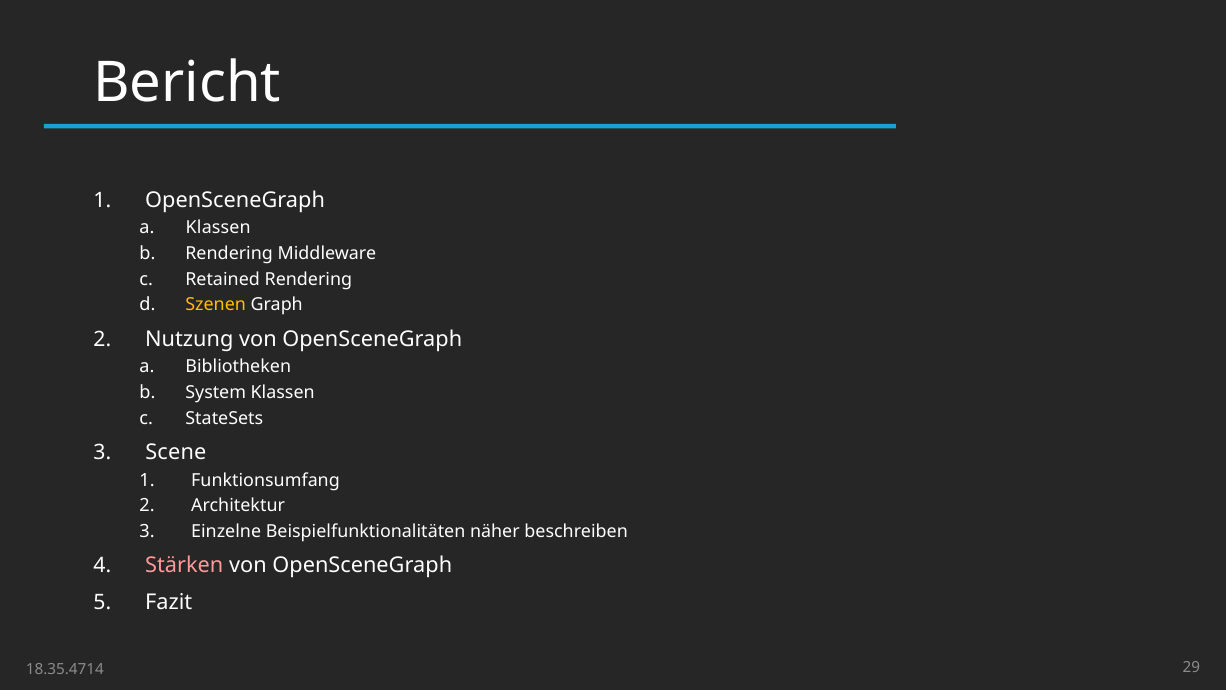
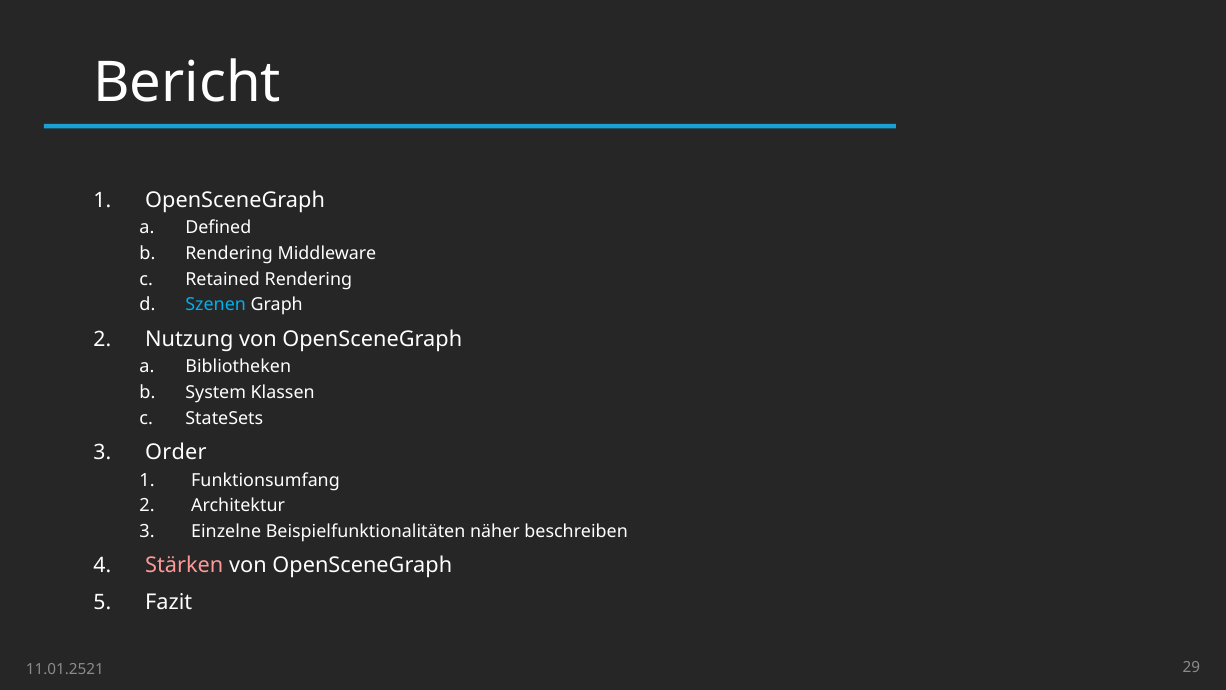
Klassen at (218, 228): Klassen -> Defined
Szenen colour: yellow -> light blue
Scene: Scene -> Order
18.35.4714: 18.35.4714 -> 11.01.2521
